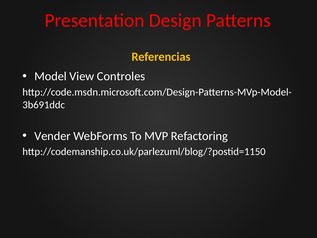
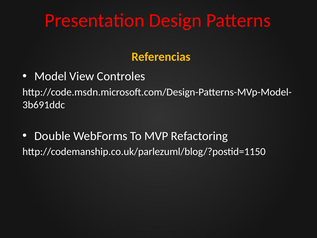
Vender: Vender -> Double
